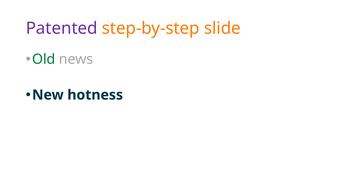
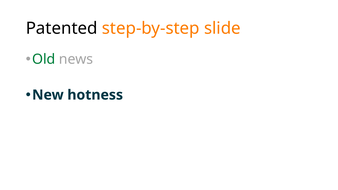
Patented colour: purple -> black
